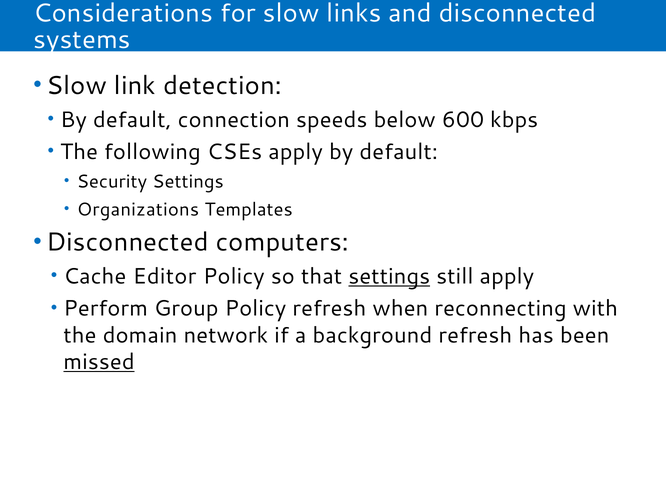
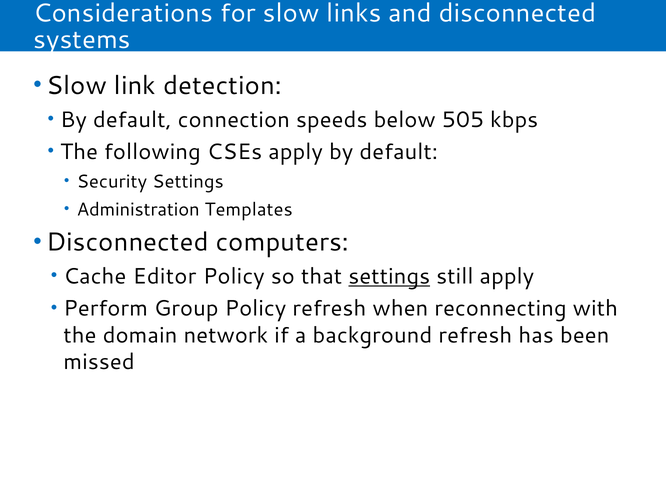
600: 600 -> 505
Organizations: Organizations -> Administration
missed underline: present -> none
